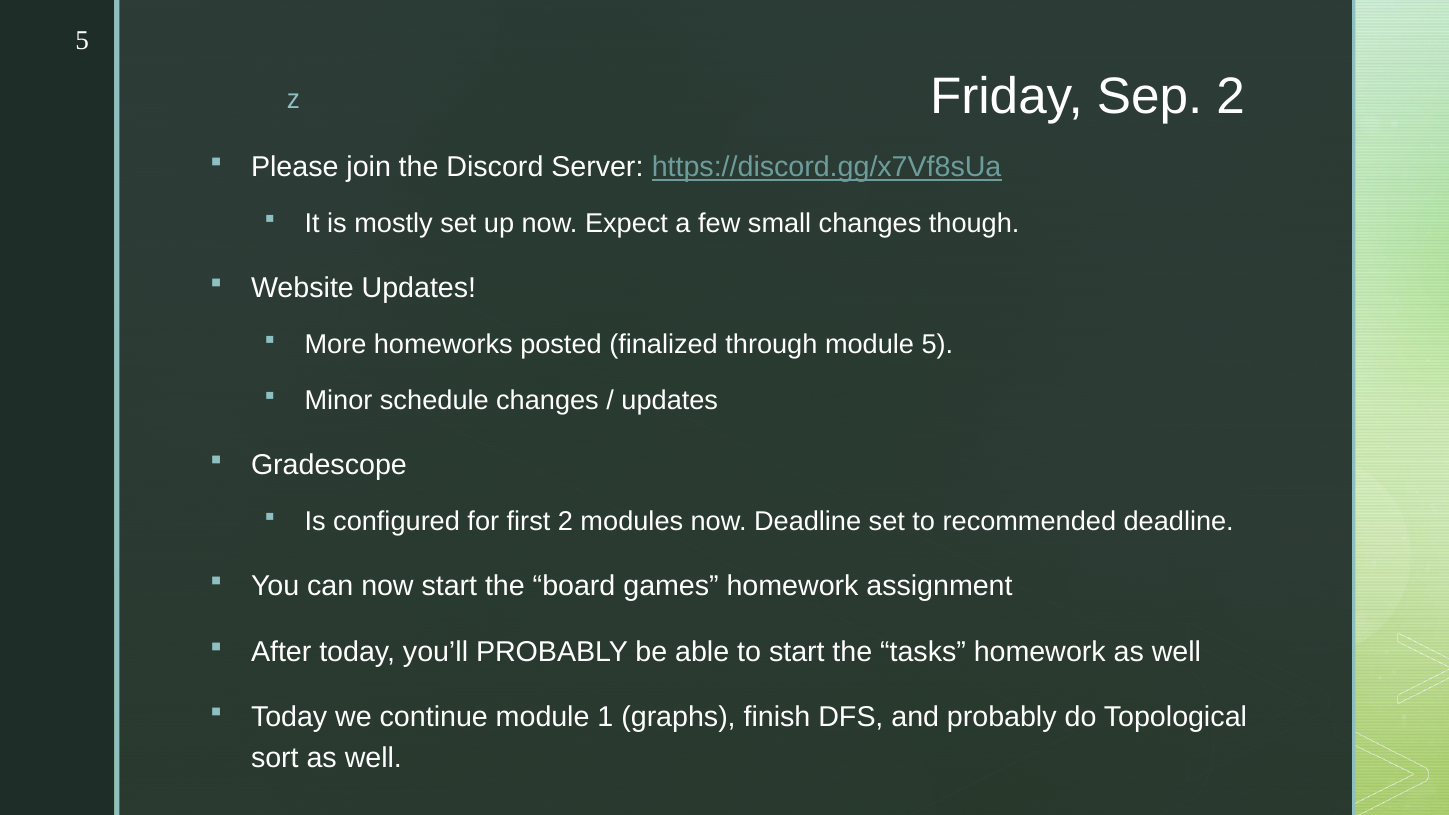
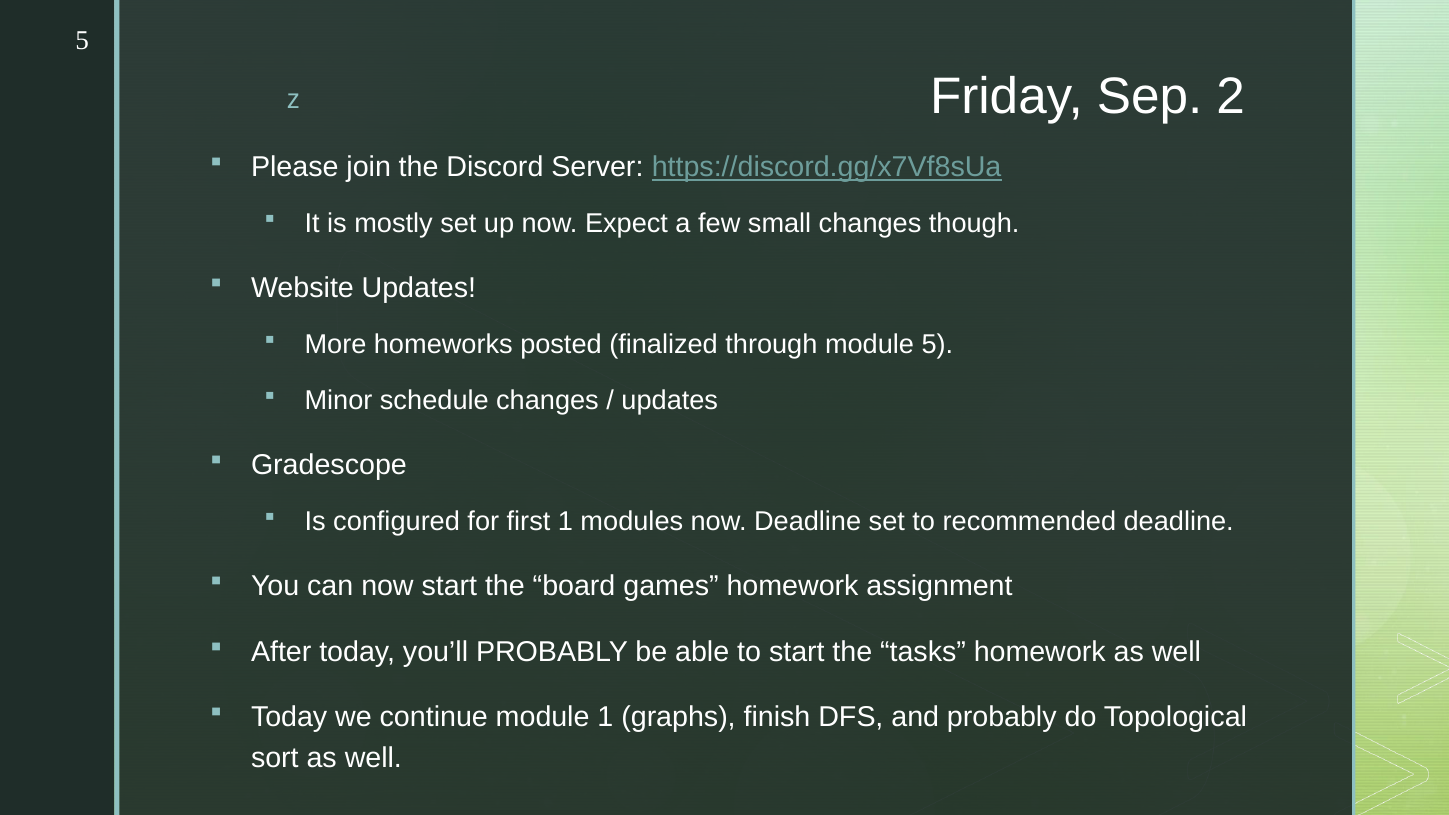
first 2: 2 -> 1
